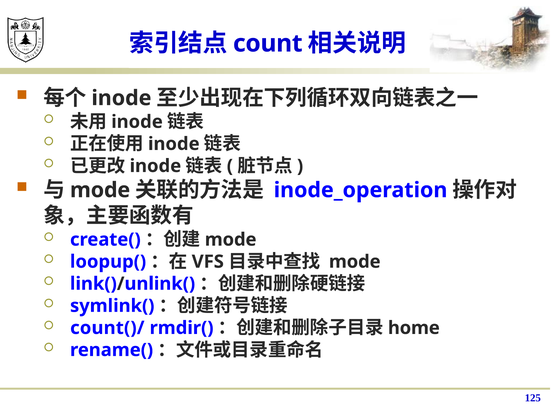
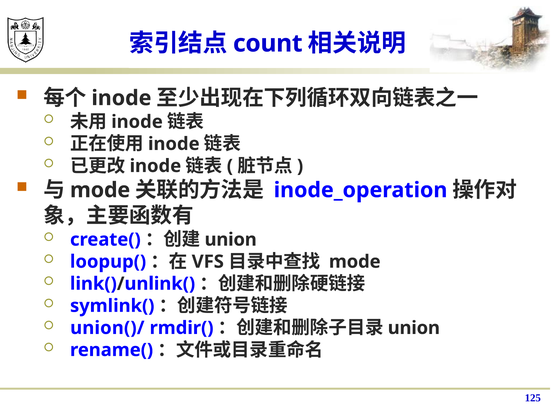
mode at (231, 240): mode -> union
count()/: count()/ -> union()/
home at (414, 328): home -> union
